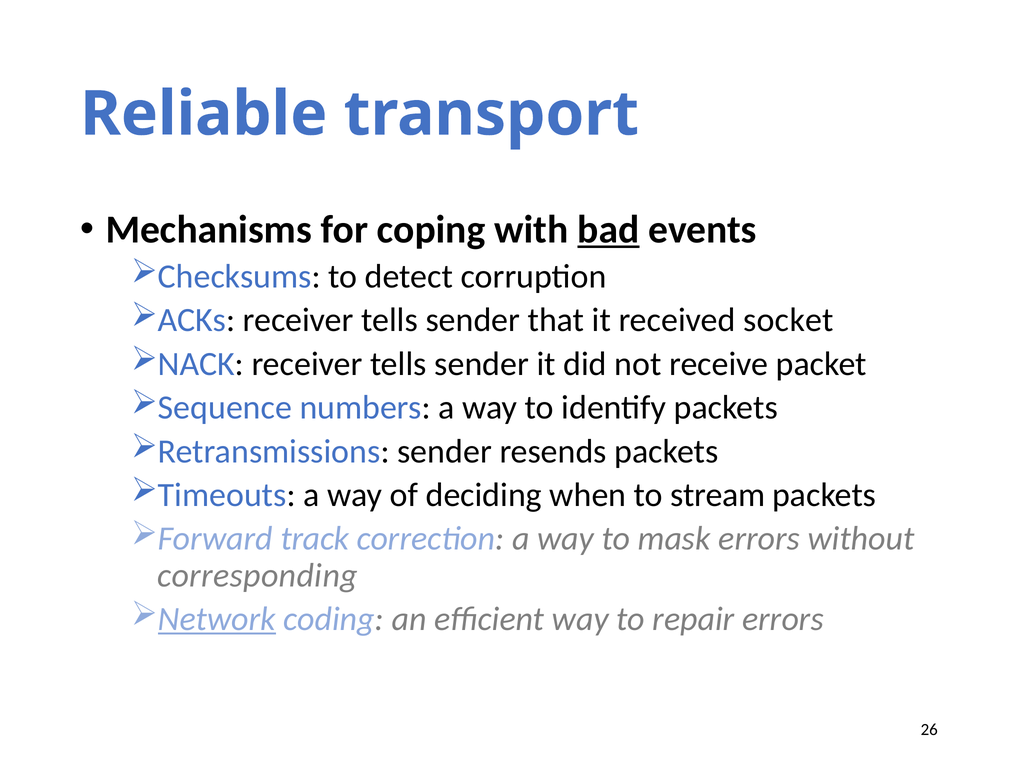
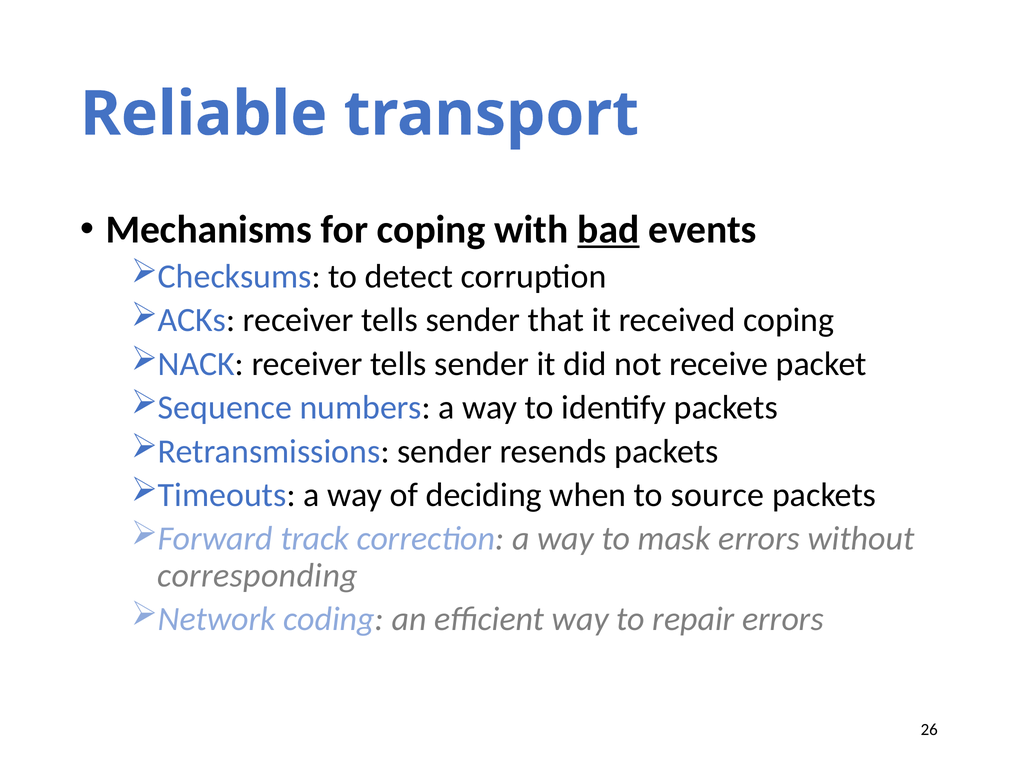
received socket: socket -> coping
stream: stream -> source
Network underline: present -> none
